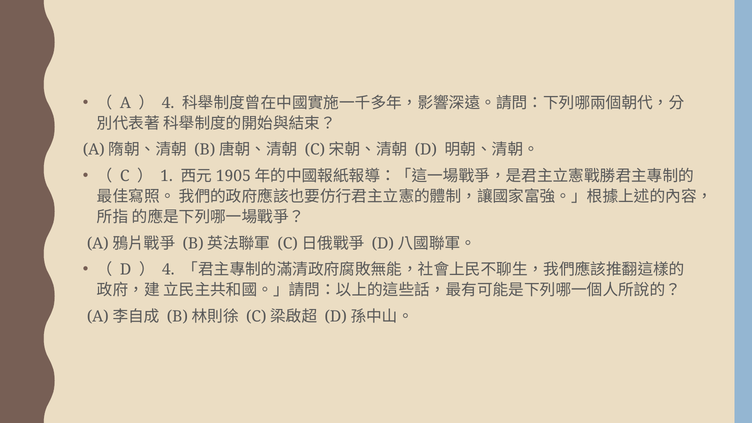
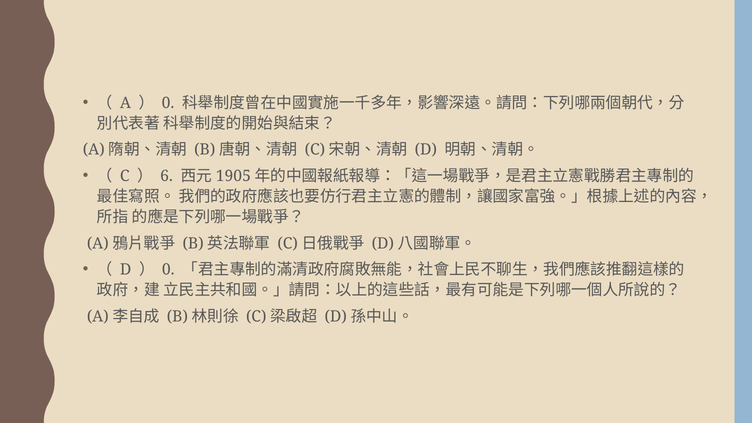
4 at (168, 103): 4 -> 0
1: 1 -> 6
4 at (168, 270): 4 -> 0
